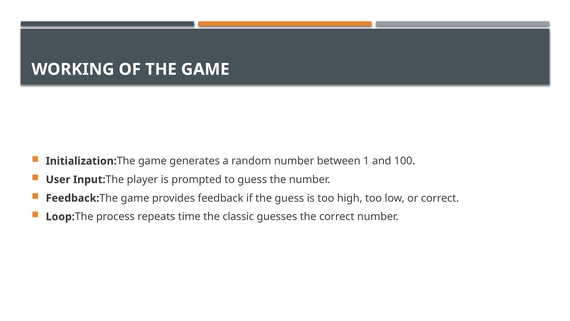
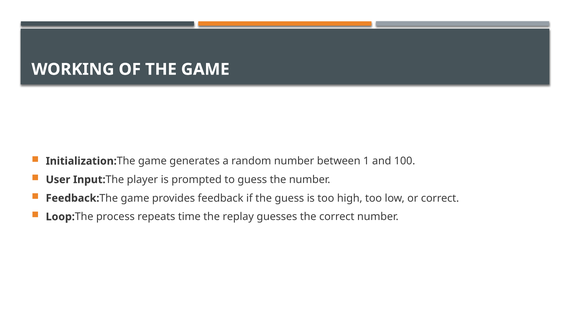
classic: classic -> replay
